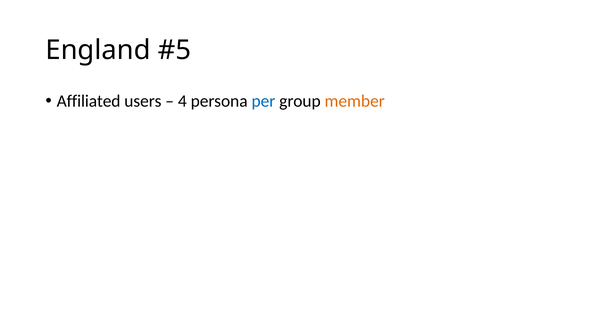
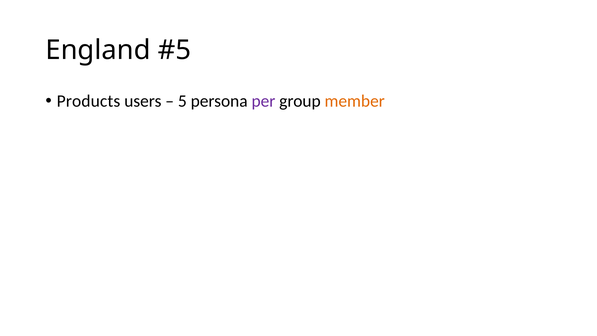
Affiliated: Affiliated -> Products
4: 4 -> 5
per colour: blue -> purple
